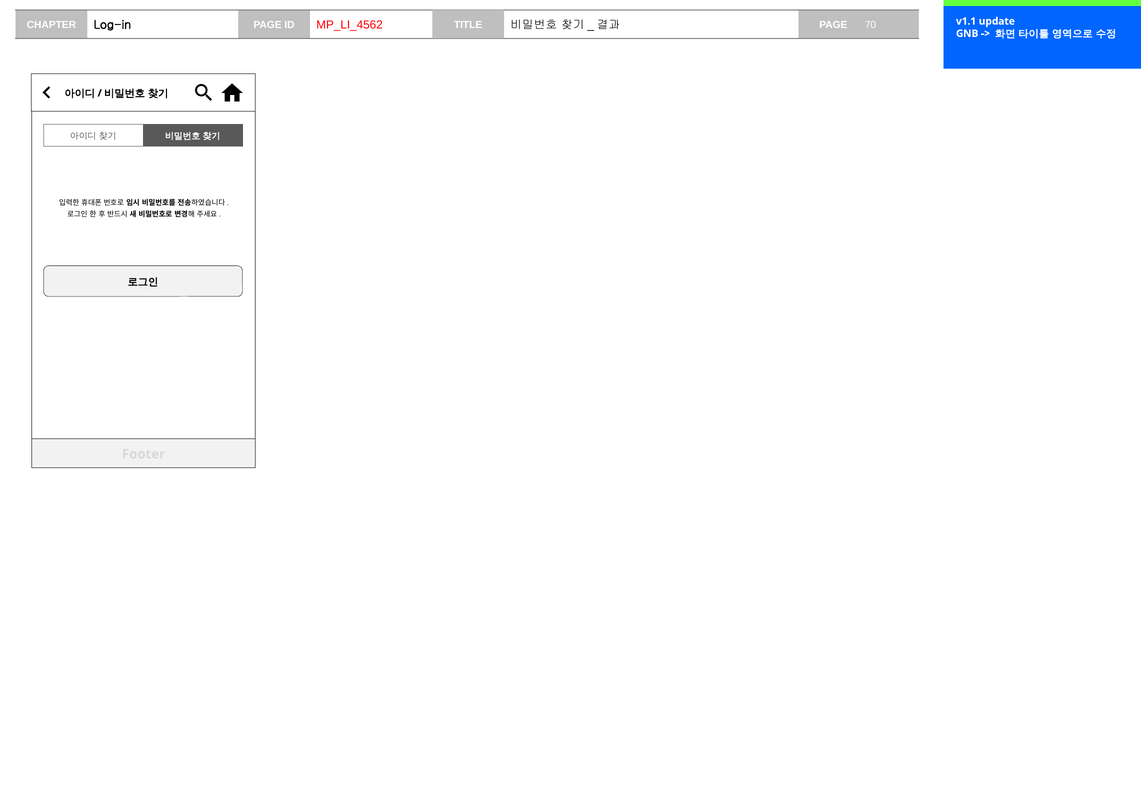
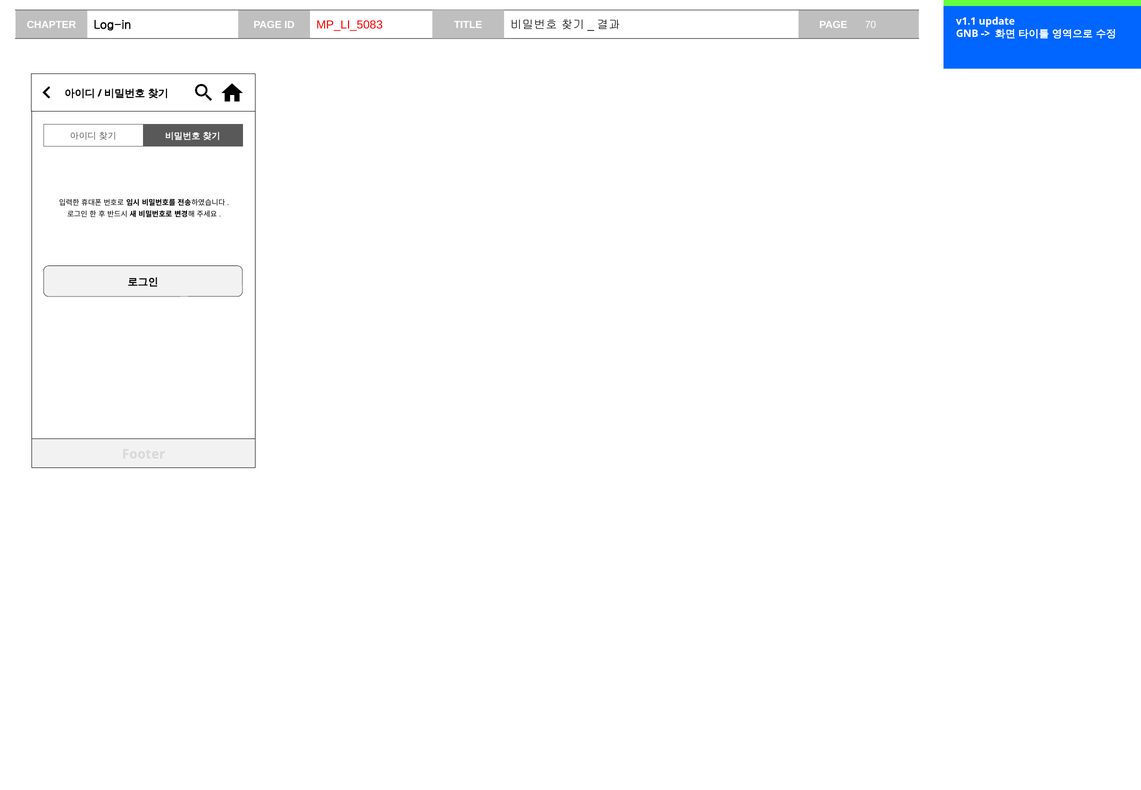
MP_LI_4562: MP_LI_4562 -> MP_LI_5083
